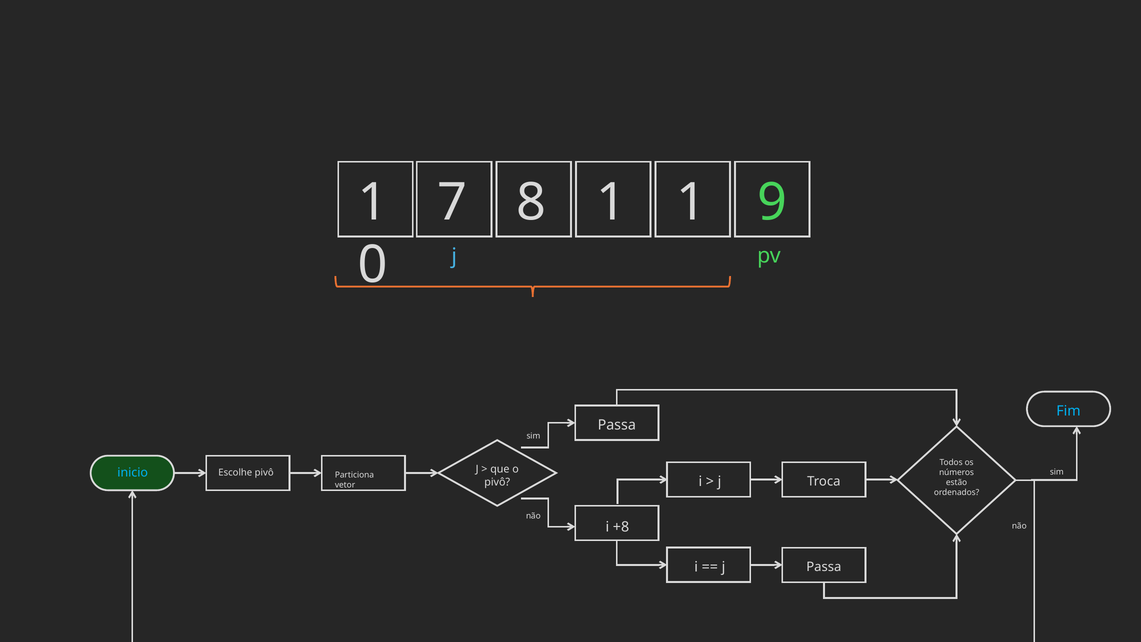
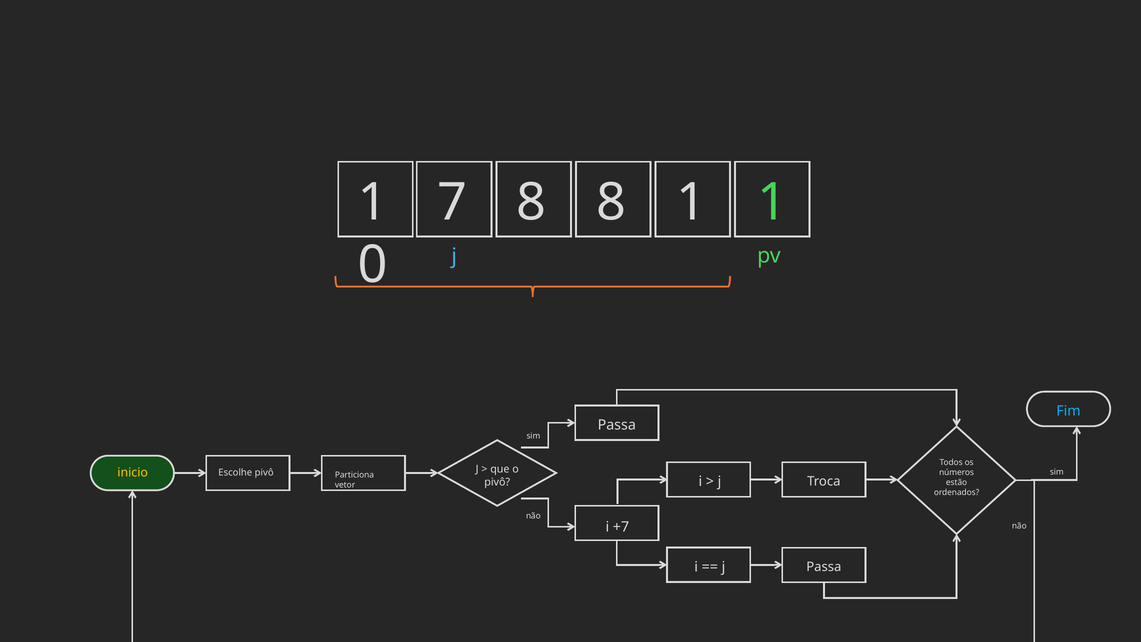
8 1: 1 -> 8
1 9: 9 -> 1
inicio colour: light blue -> yellow
+8: +8 -> +7
